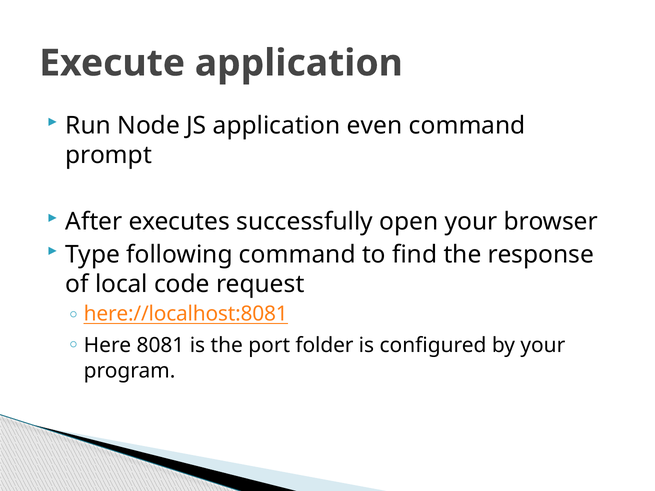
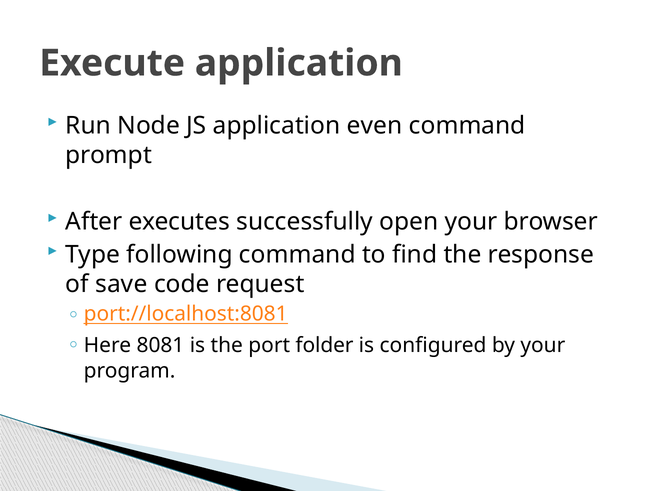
local: local -> save
here://localhost:8081: here://localhost:8081 -> port://localhost:8081
